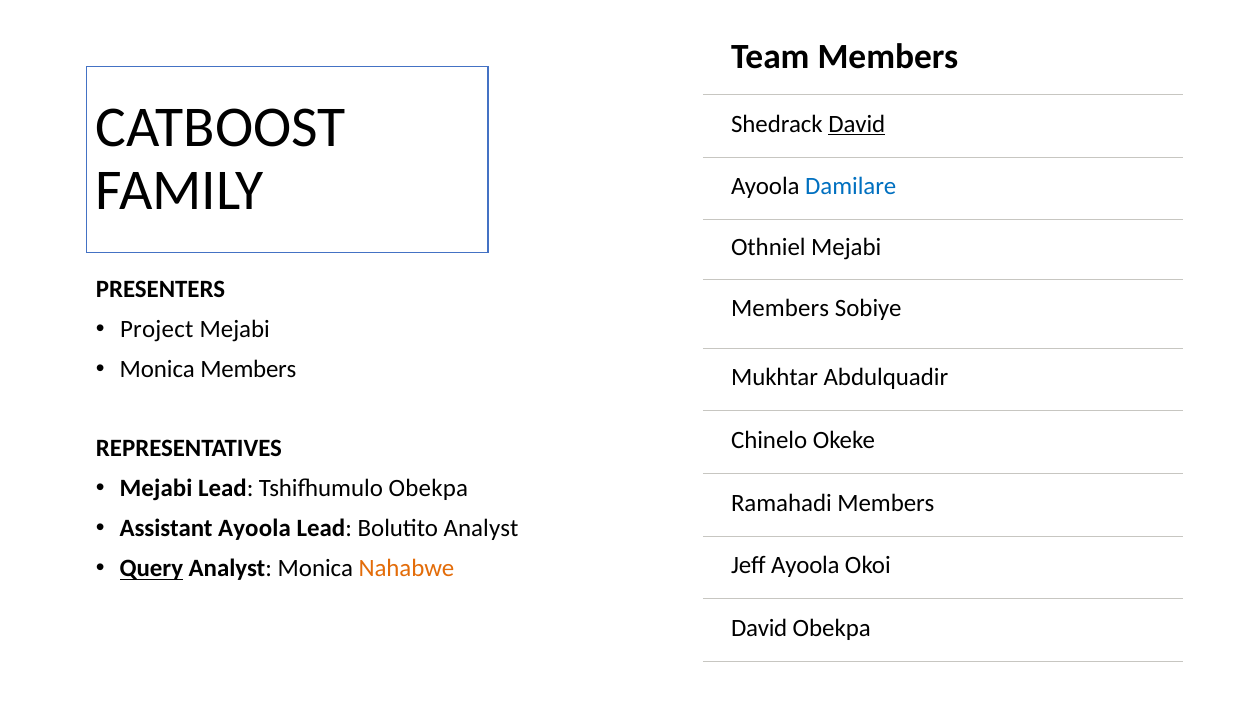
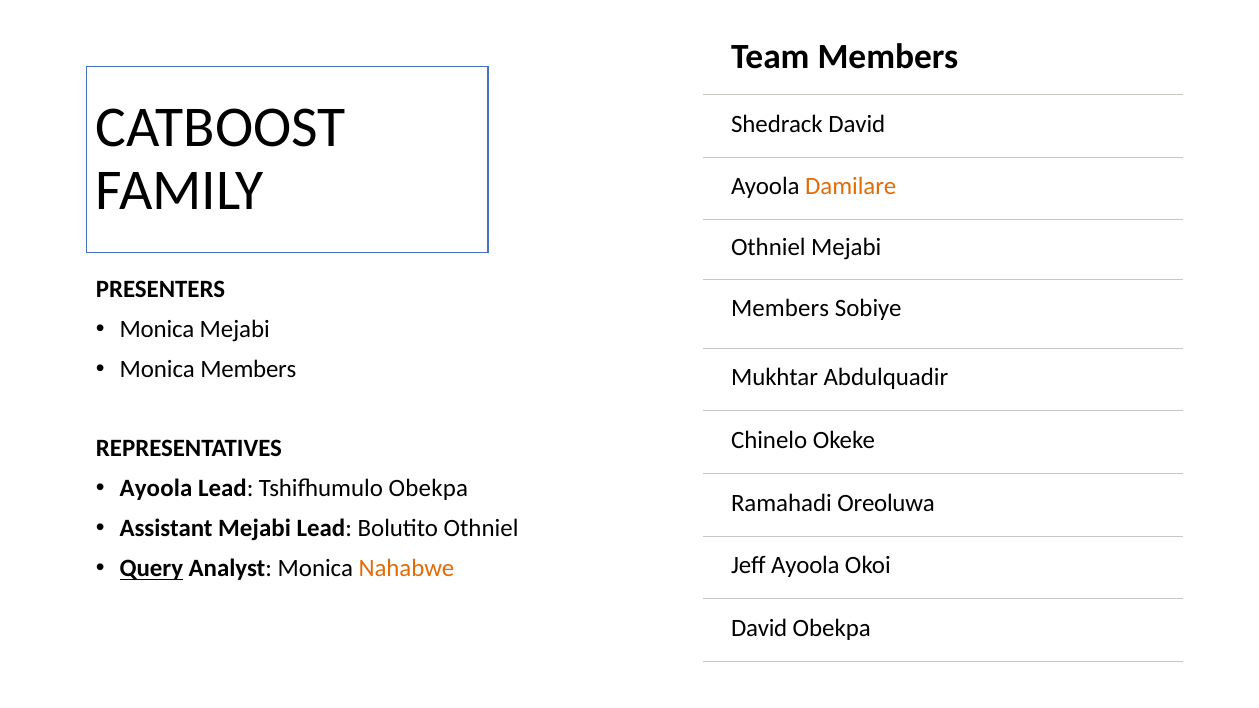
David at (857, 124) underline: present -> none
Damilare colour: blue -> orange
Project at (157, 329): Project -> Monica
Mejabi at (156, 489): Mejabi -> Ayoola
Members at (886, 503): Members -> Oreoluwa
Assistant Ayoola: Ayoola -> Mejabi
Bolutito Analyst: Analyst -> Othniel
